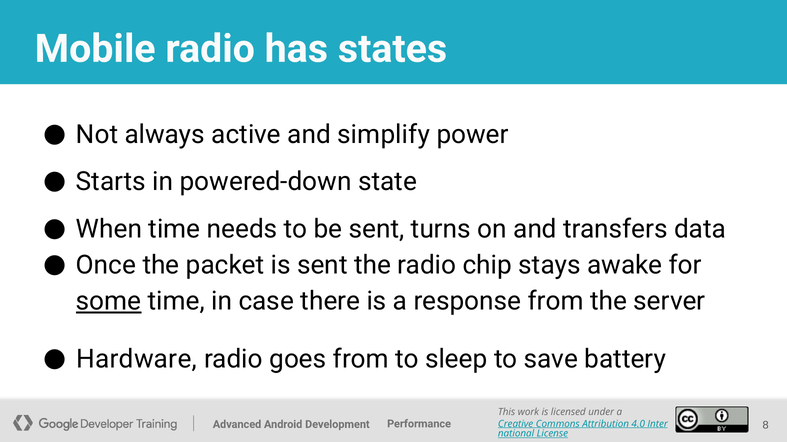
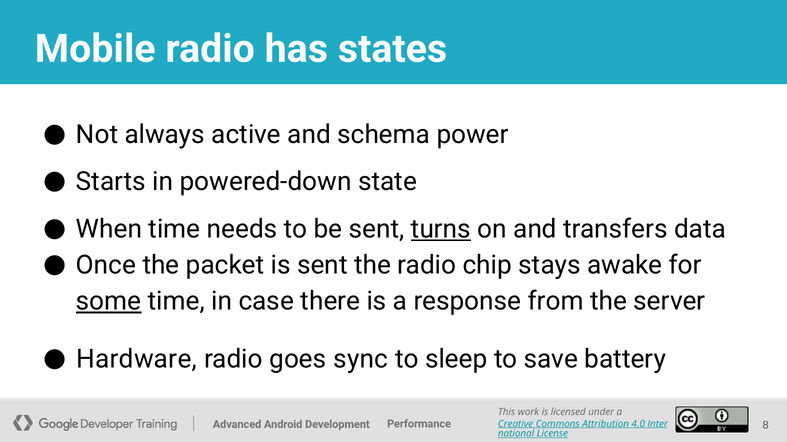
simplify: simplify -> schema
turns underline: none -> present
goes from: from -> sync
